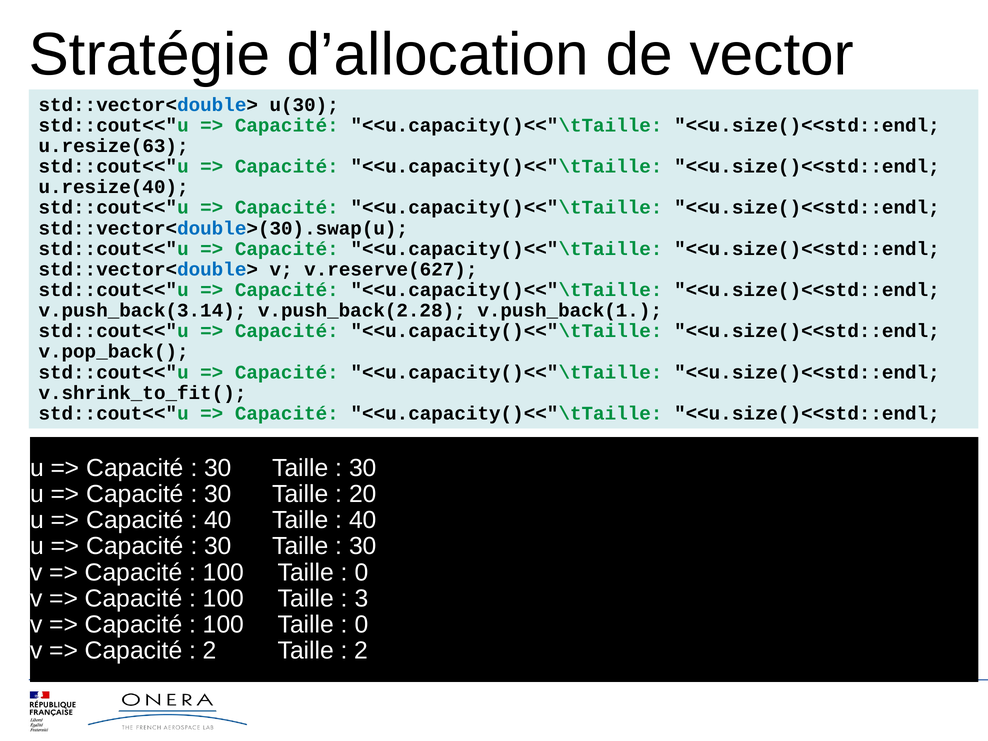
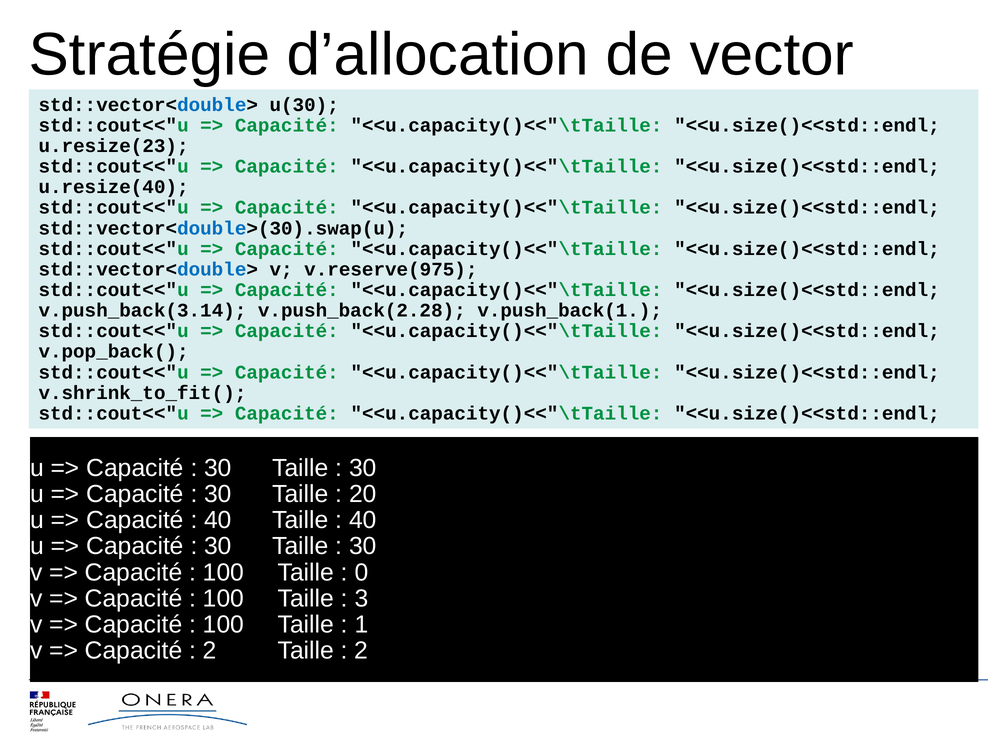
u.resize(63: u.resize(63 -> u.resize(23
v.reserve(627: v.reserve(627 -> v.reserve(975
0 at (361, 625): 0 -> 1
